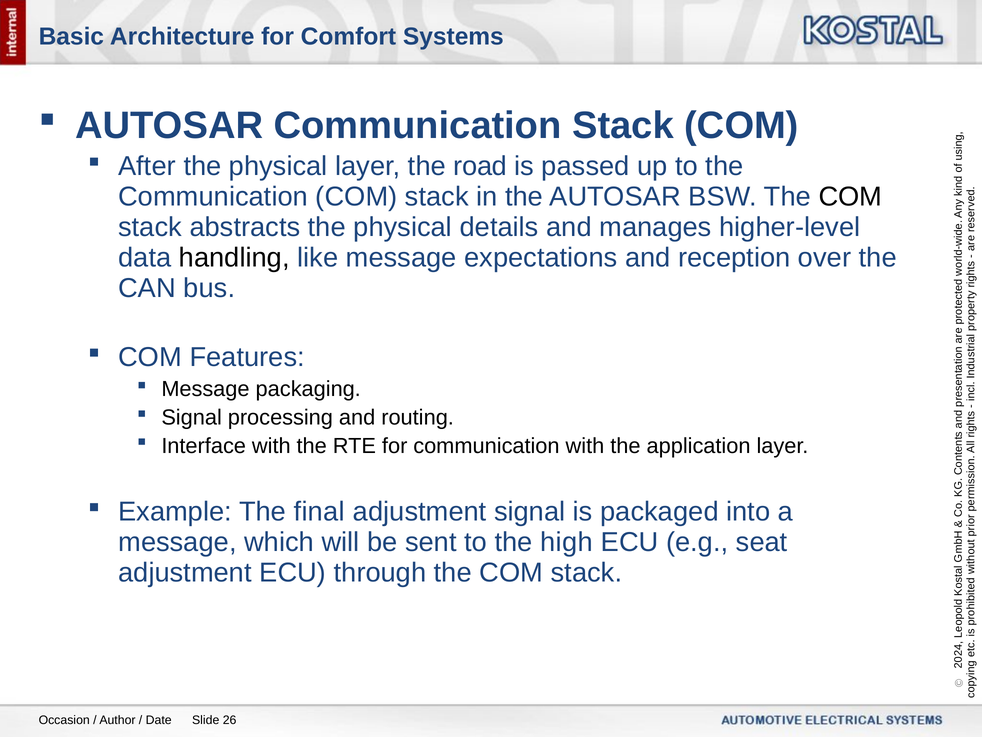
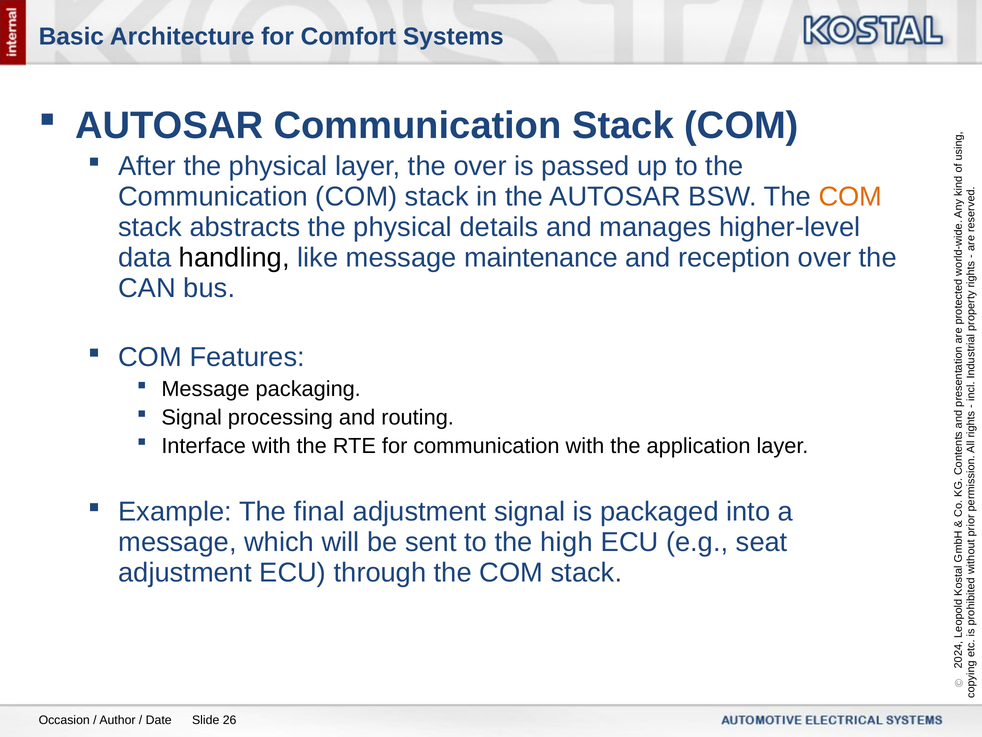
the road: road -> over
COM at (850, 197) colour: black -> orange
expectations: expectations -> maintenance
